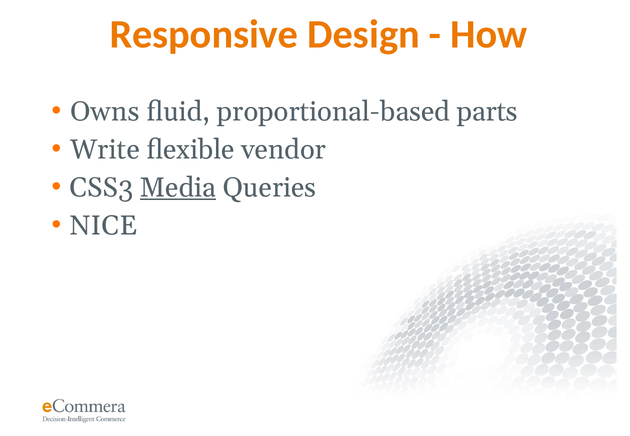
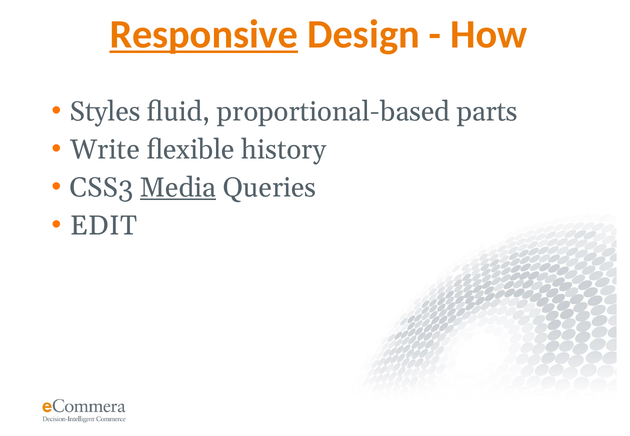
Responsive underline: none -> present
Owns: Owns -> Styles
vendor: vendor -> history
NICE: NICE -> EDIT
